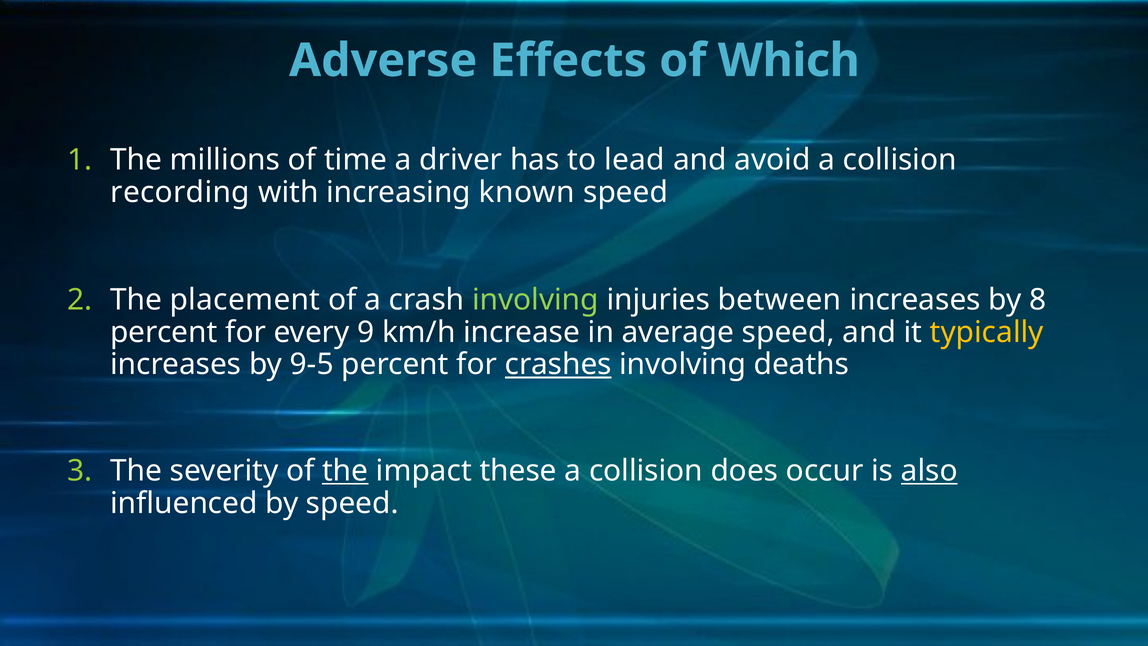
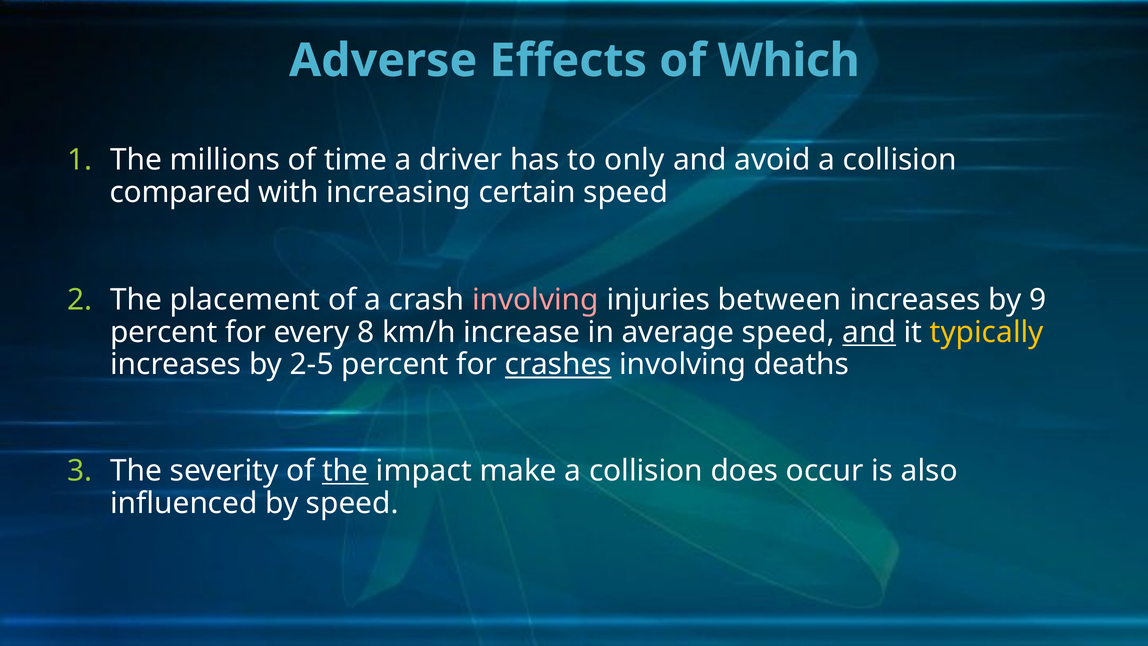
lead: lead -> only
recording: recording -> compared
known: known -> certain
involving at (535, 300) colour: light green -> pink
8: 8 -> 9
9: 9 -> 8
and at (869, 332) underline: none -> present
9-5: 9-5 -> 2-5
these: these -> make
also underline: present -> none
